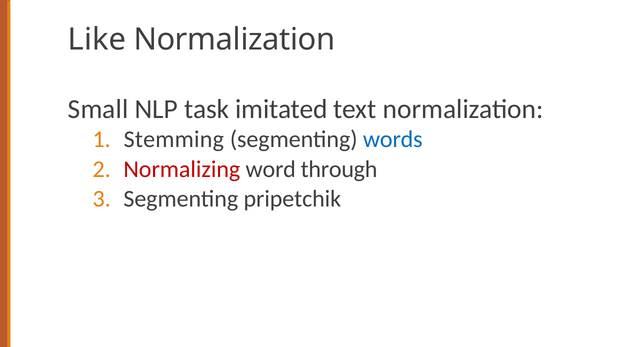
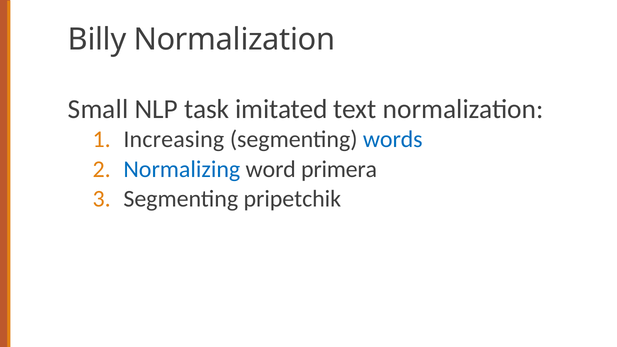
Like: Like -> Billy
Stemming: Stemming -> Increasing
Normalizing colour: red -> blue
through: through -> primera
